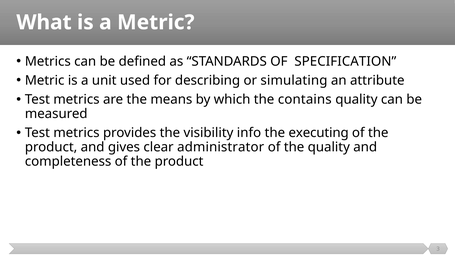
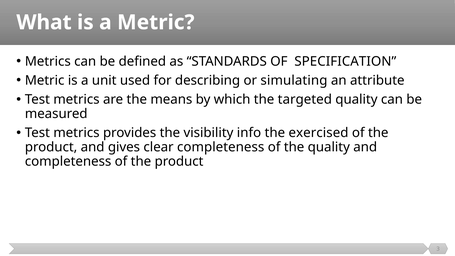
contains: contains -> targeted
executing: executing -> exercised
clear administrator: administrator -> completeness
